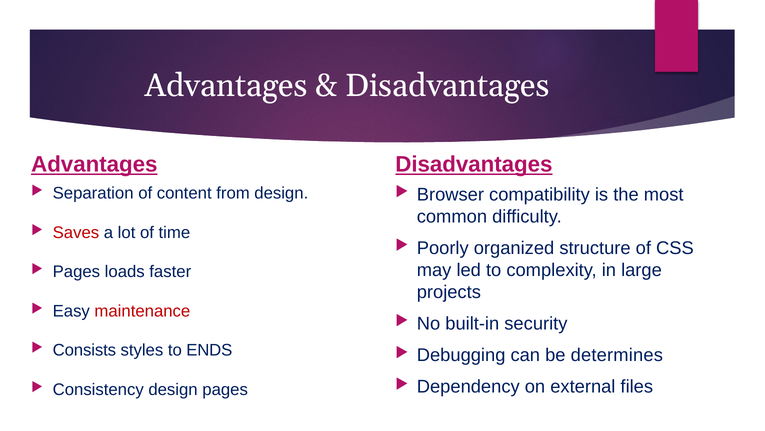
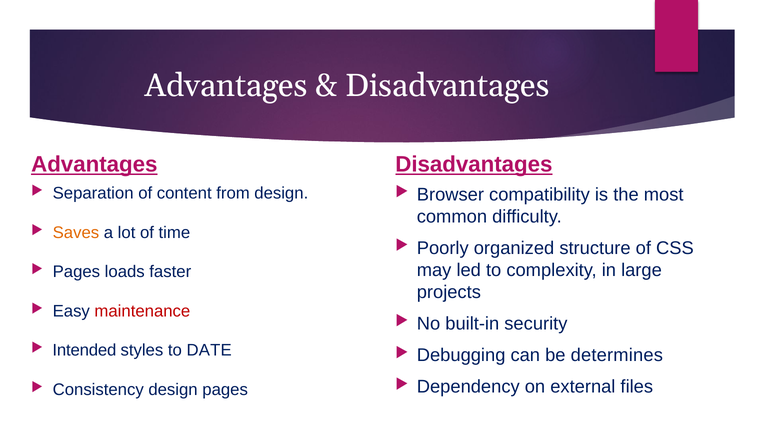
Saves colour: red -> orange
Consists: Consists -> Intended
ENDS: ENDS -> DATE
